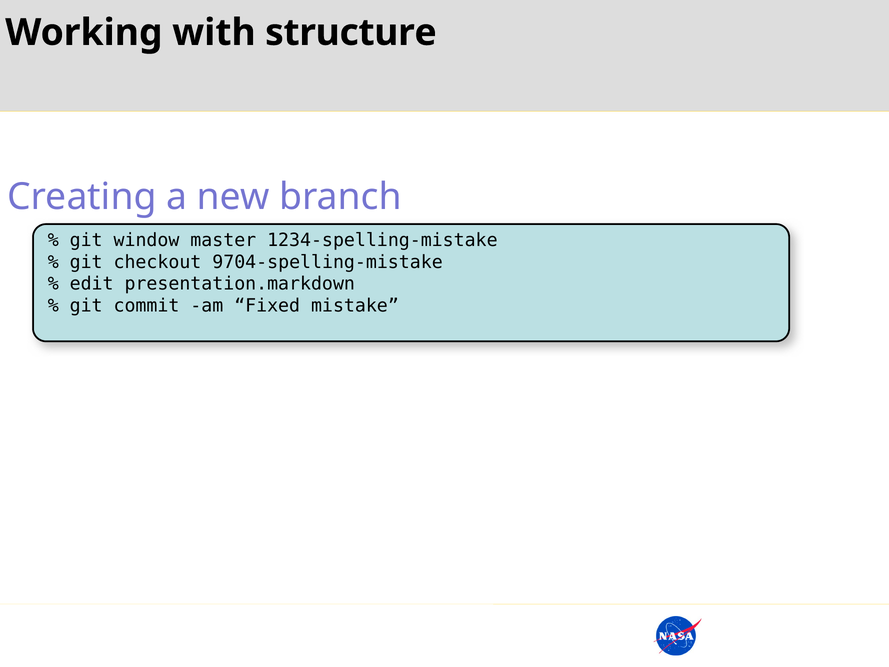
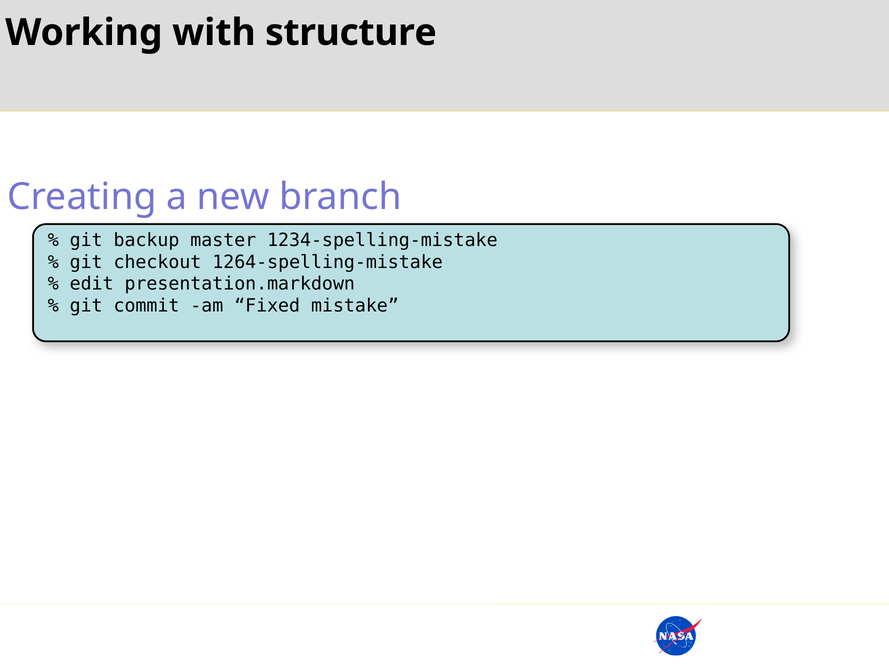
window: window -> backup
9704-spelling-mistake: 9704-spelling-mistake -> 1264-spelling-mistake
